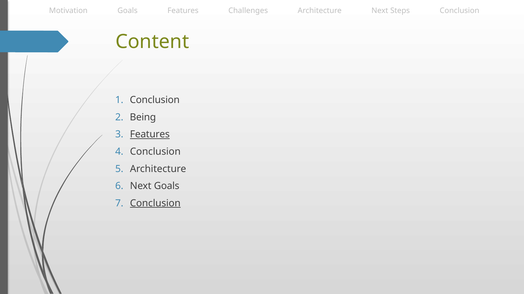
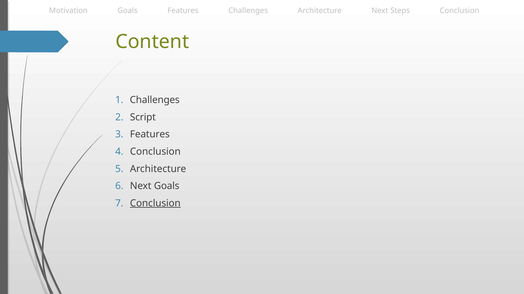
Conclusion at (155, 100): Conclusion -> Challenges
Being: Being -> Script
Features at (150, 135) underline: present -> none
